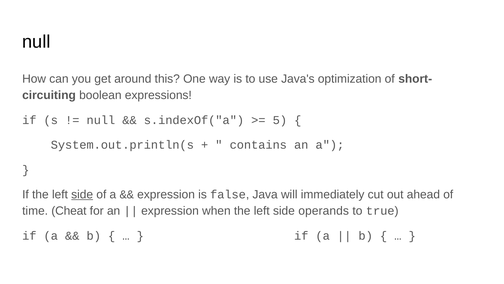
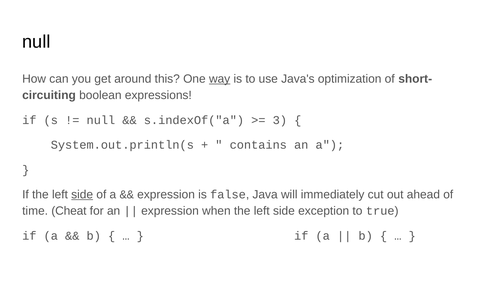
way underline: none -> present
5: 5 -> 3
operands: operands -> exception
